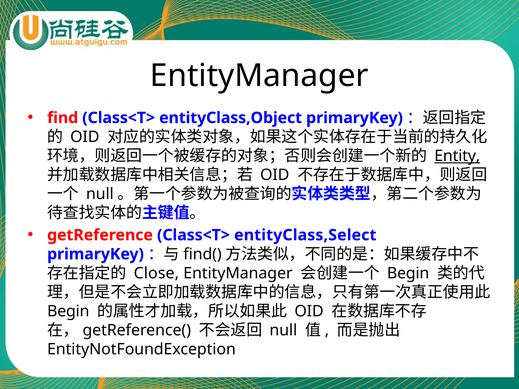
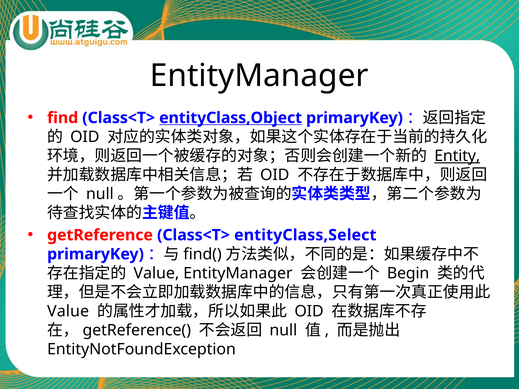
entityClass,Object underline: none -> present
Close at (156, 273): Close -> Value
Begin at (68, 311): Begin -> Value
